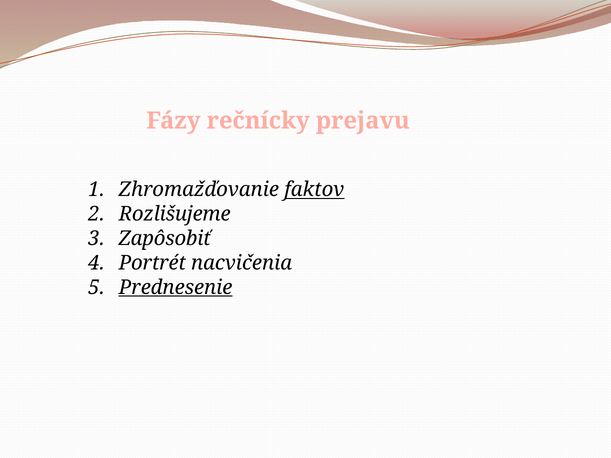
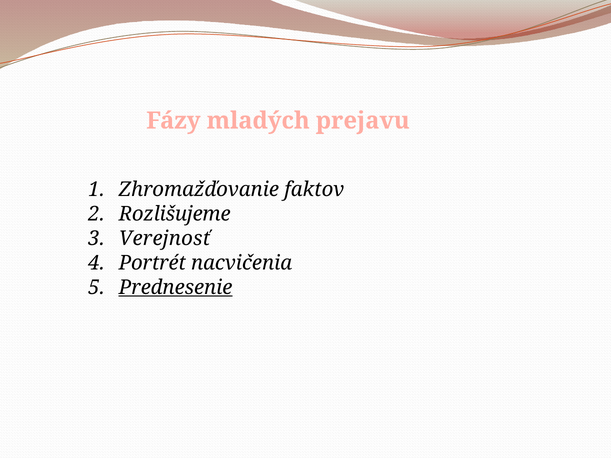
rečnícky: rečnícky -> mladých
faktov underline: present -> none
Zapôsobiť: Zapôsobiť -> Verejnosť
